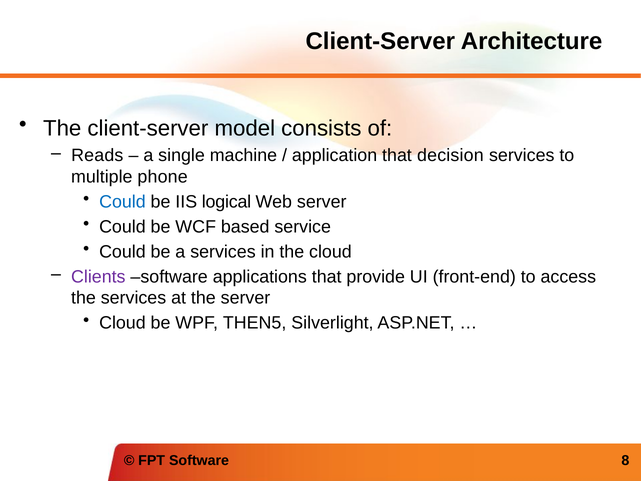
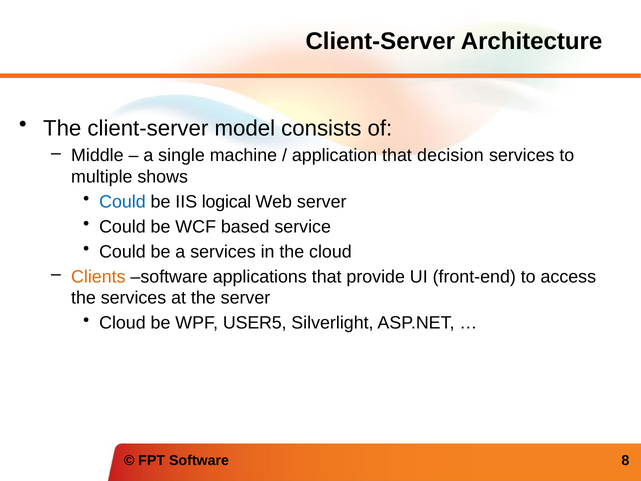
Reads: Reads -> Middle
phone: phone -> shows
Clients colour: purple -> orange
THEN5: THEN5 -> USER5
